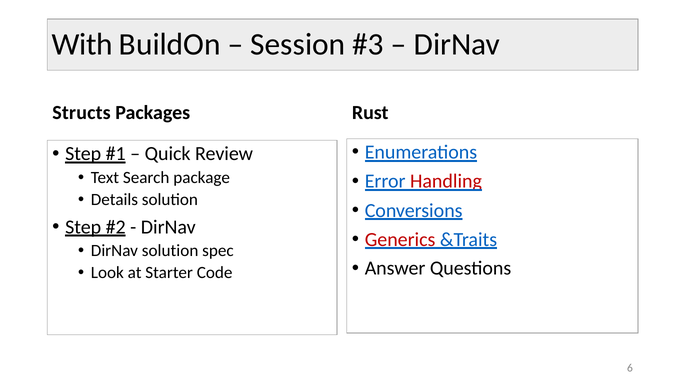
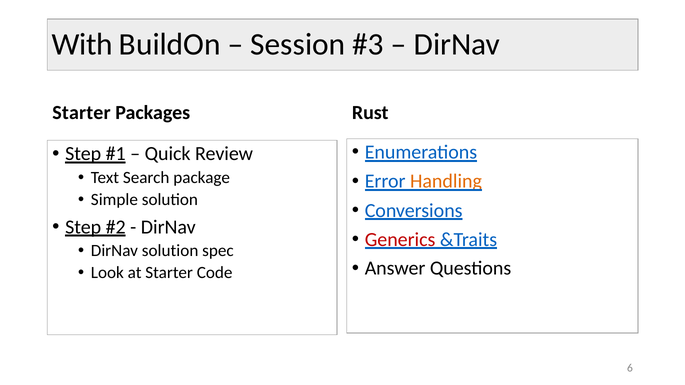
Structs at (81, 113): Structs -> Starter
Handling colour: red -> orange
Details: Details -> Simple
